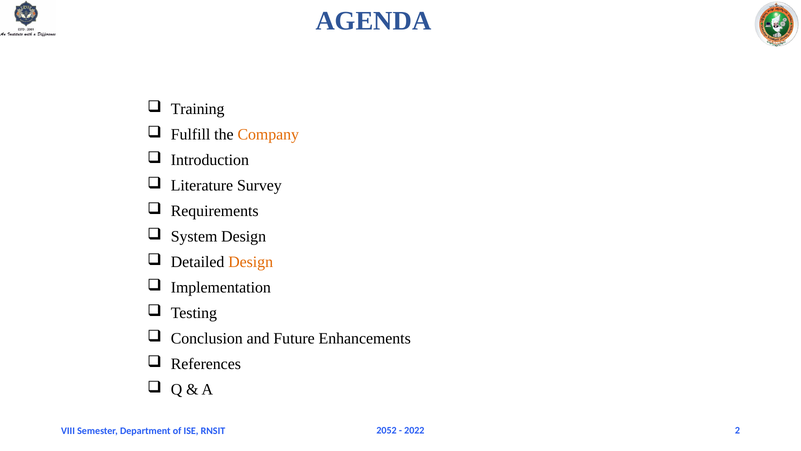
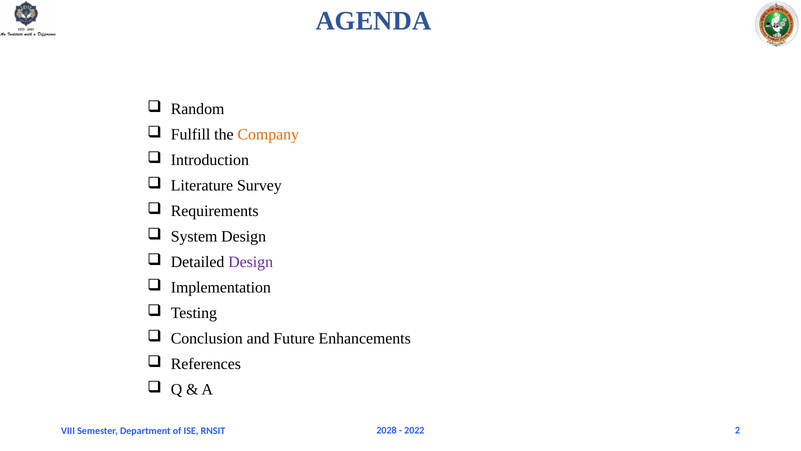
Training: Training -> Random
Design at (251, 262) colour: orange -> purple
2052: 2052 -> 2028
